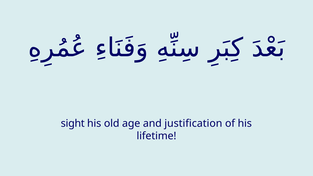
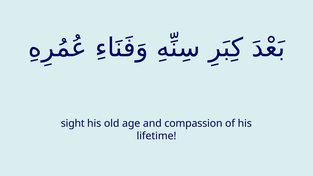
justification: justification -> compassion
